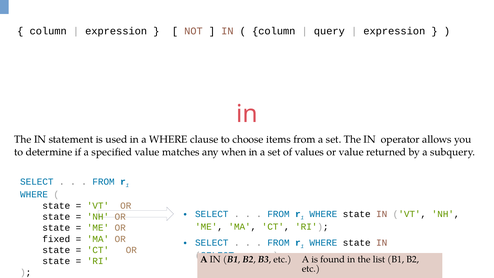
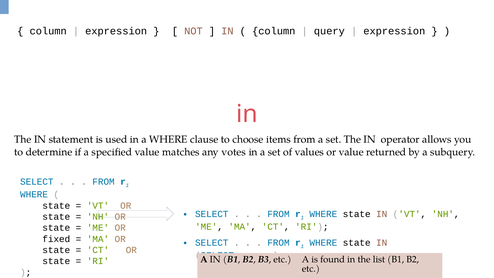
when: when -> votes
